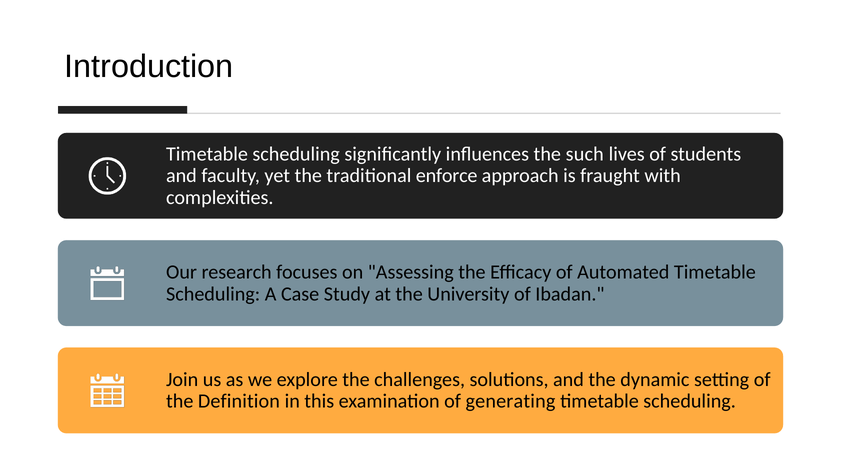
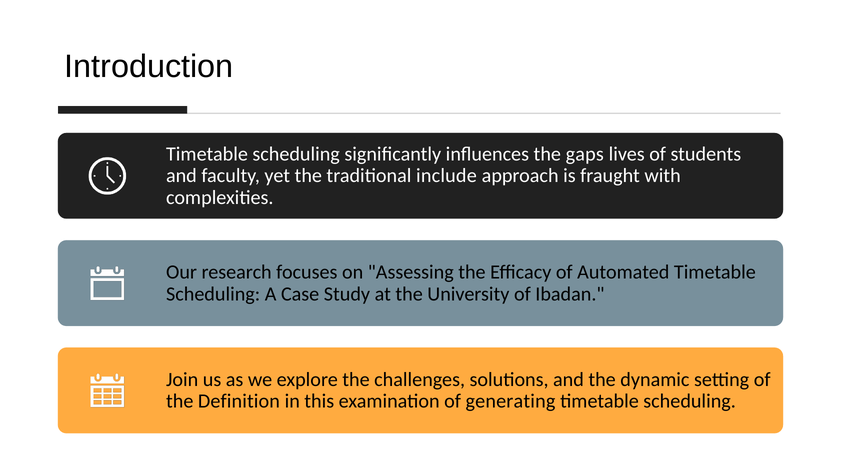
such: such -> gaps
enforce: enforce -> include
